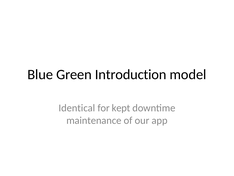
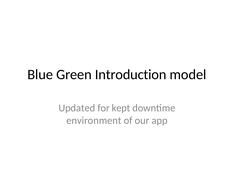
Identical: Identical -> Updated
maintenance: maintenance -> environment
